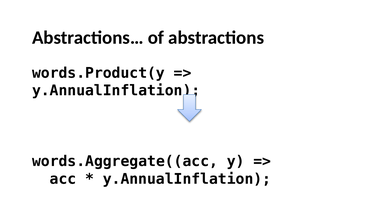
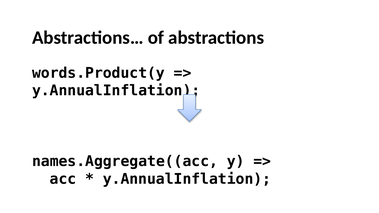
words.Aggregate((acc: words.Aggregate((acc -> names.Aggregate((acc
